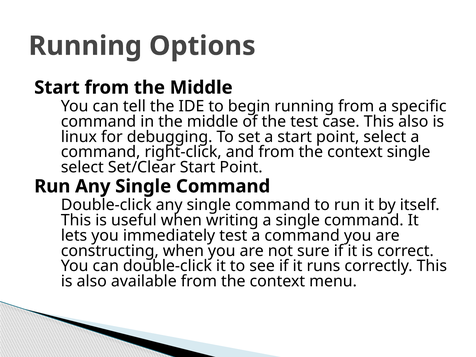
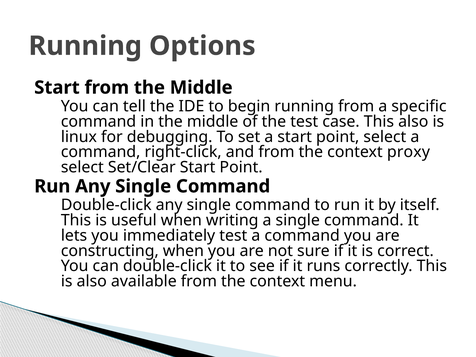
context single: single -> proxy
